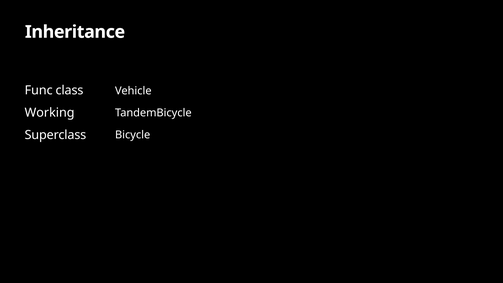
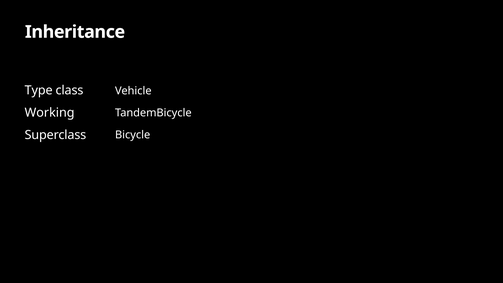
Func: Func -> Type
